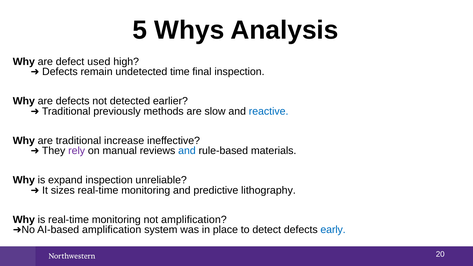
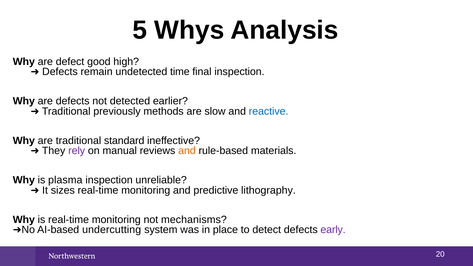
used: used -> good
increase: increase -> standard
and at (187, 151) colour: blue -> orange
expand: expand -> plasma
not amplification: amplification -> mechanisms
AI-based amplification: amplification -> undercutting
early colour: blue -> purple
